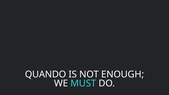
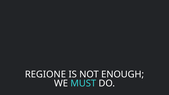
QUANDO: QUANDO -> REGIONE
